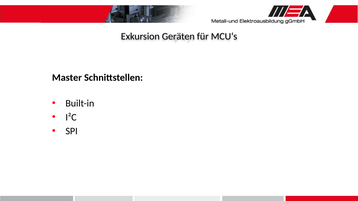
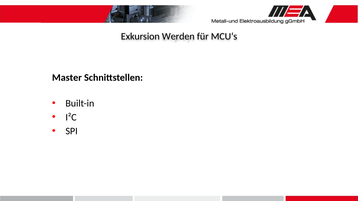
Geräten: Geräten -> Werden
